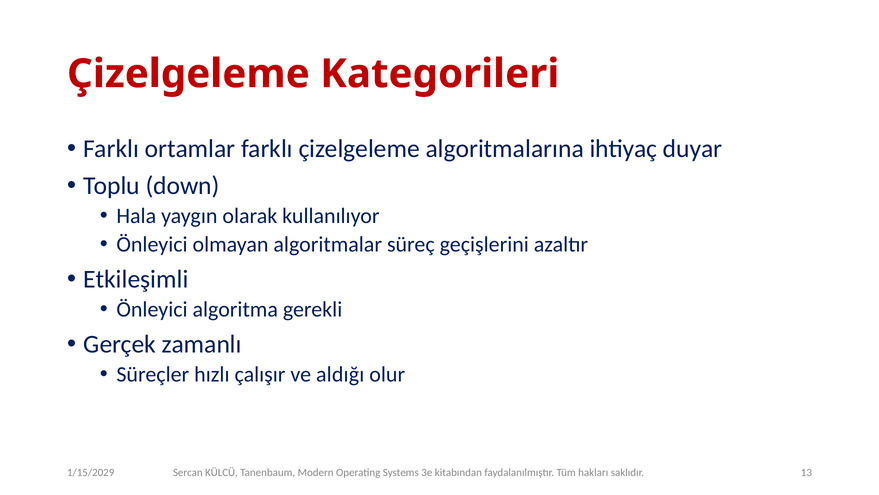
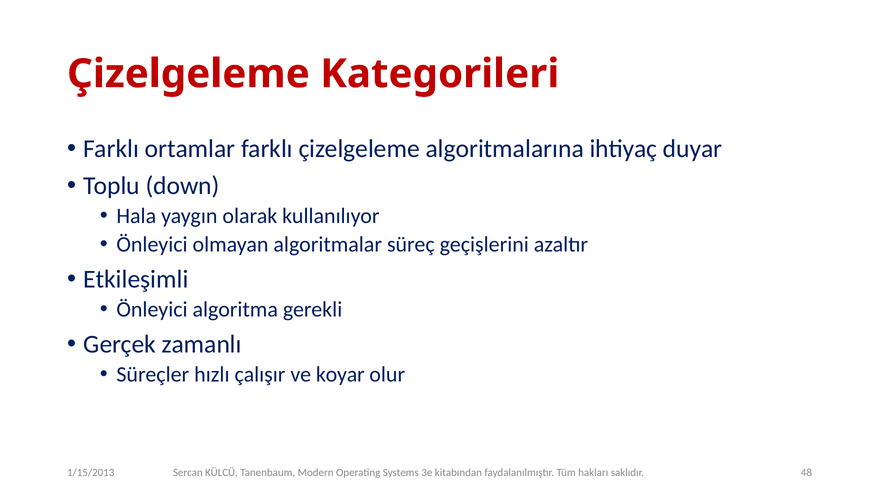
aldığı: aldığı -> koyar
13: 13 -> 48
1/15/2029: 1/15/2029 -> 1/15/2013
